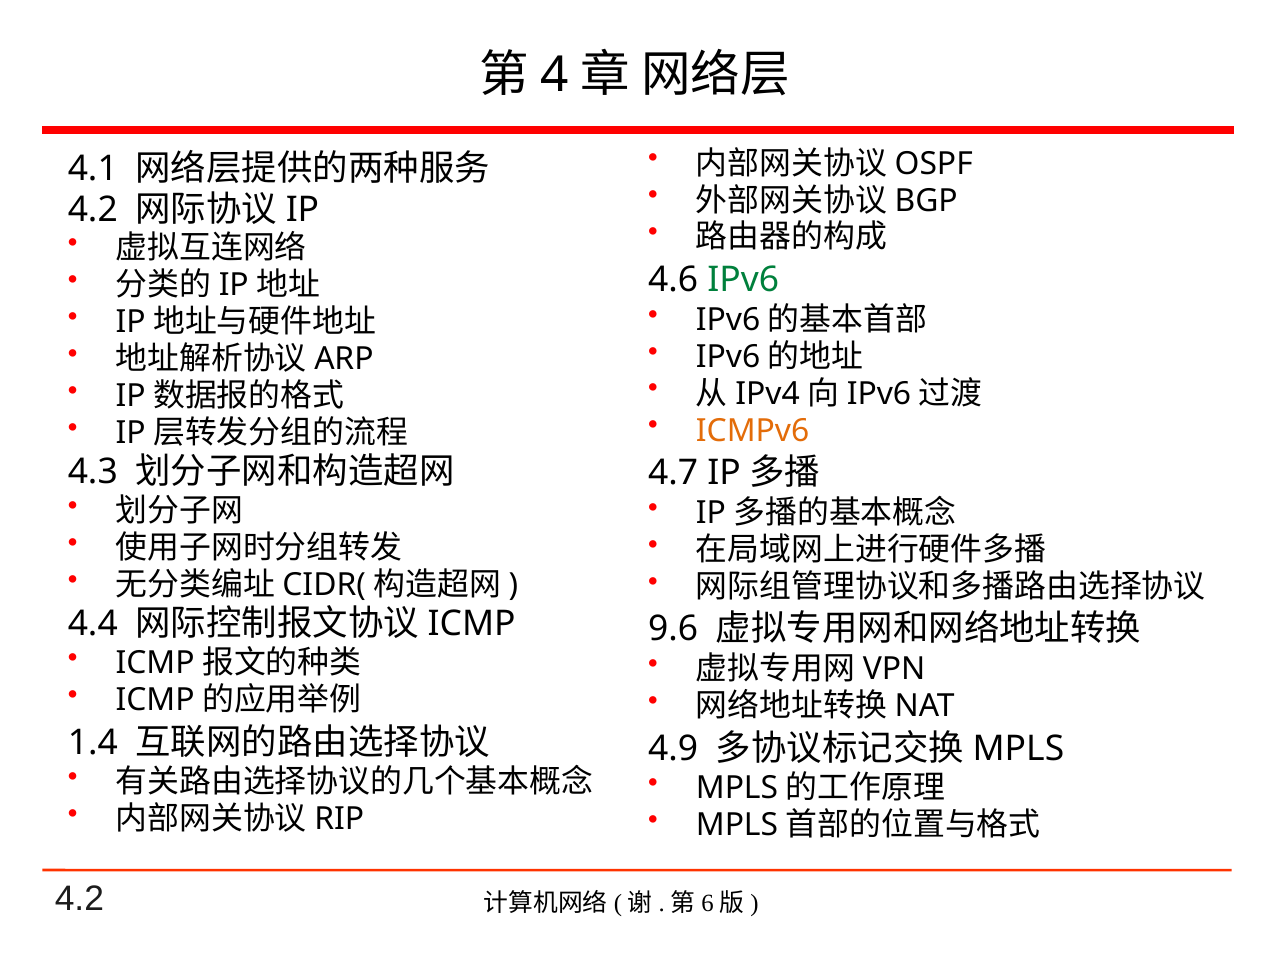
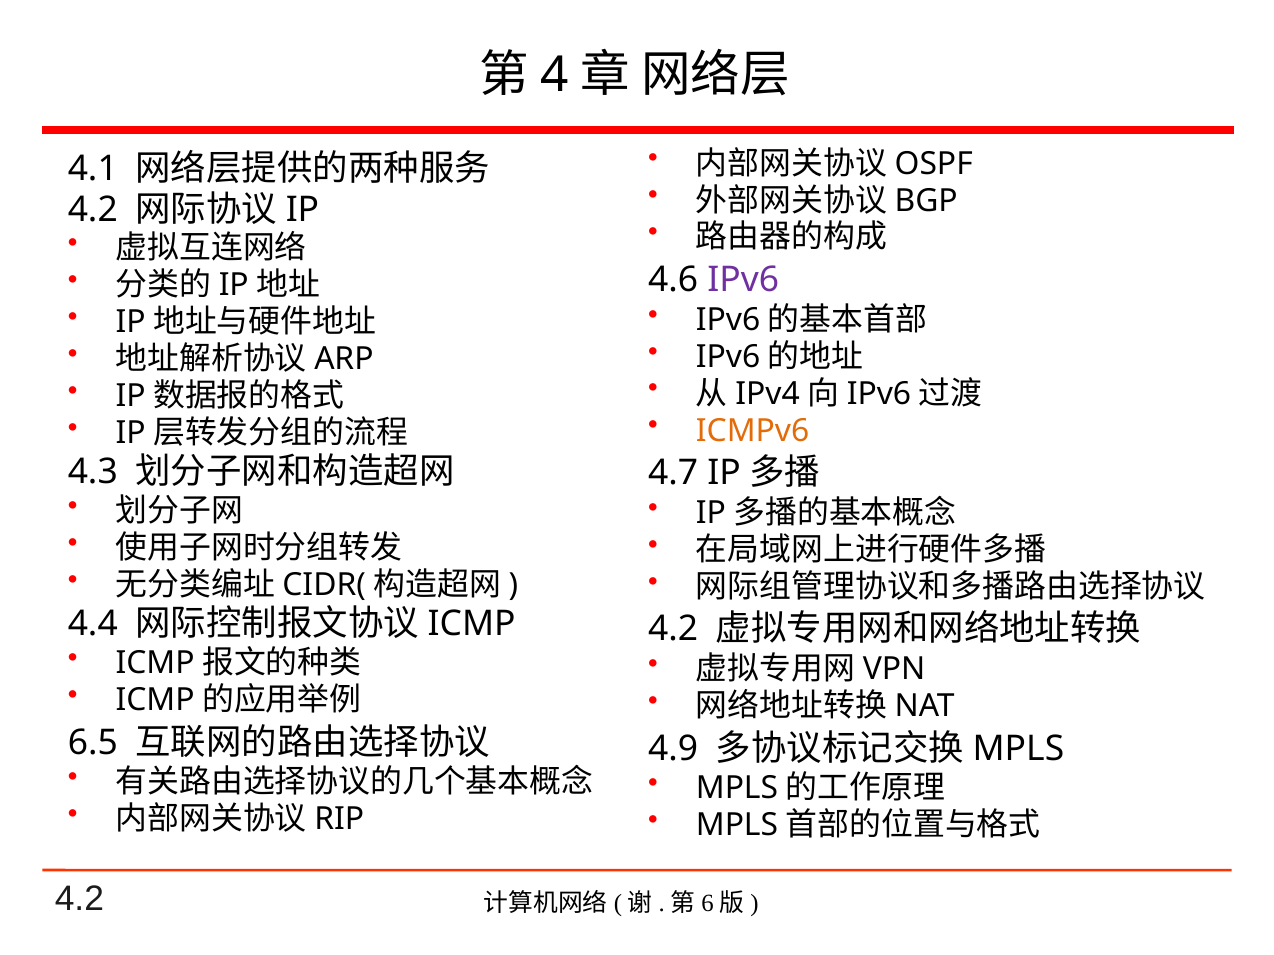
IPv6 colour: green -> purple
9.6 at (673, 630): 9.6 -> 4.2
1.4: 1.4 -> 6.5
